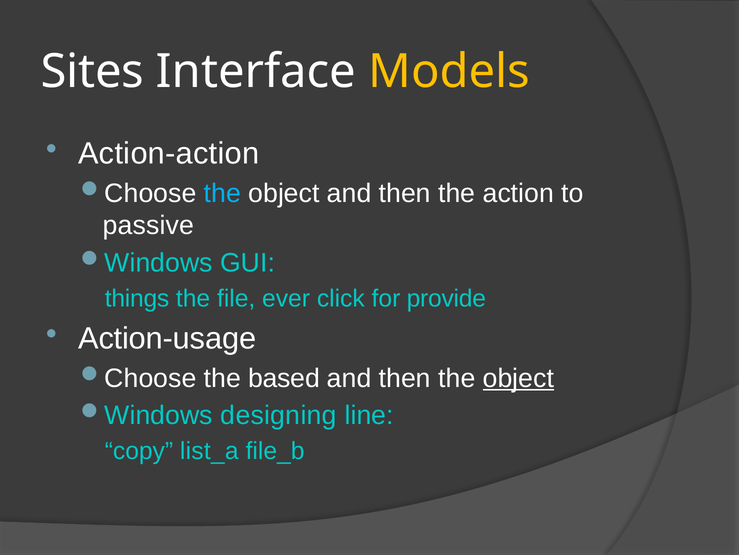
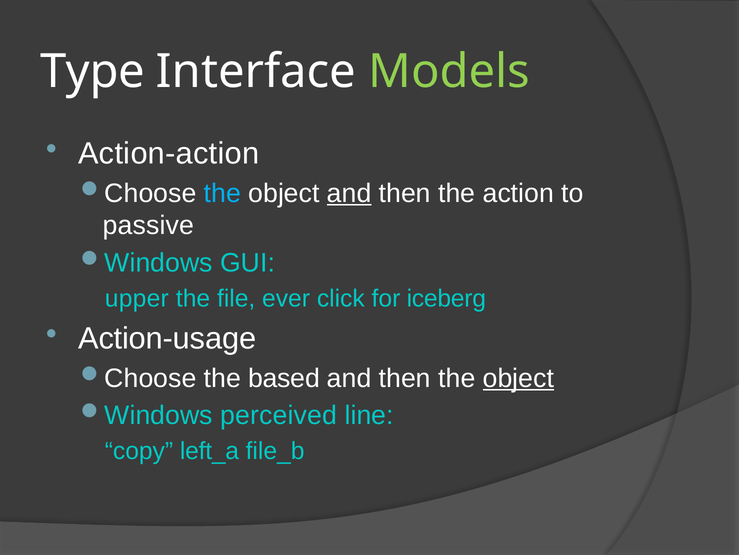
Sites: Sites -> Type
Models colour: yellow -> light green
and at (349, 193) underline: none -> present
things: things -> upper
provide: provide -> iceberg
designing: designing -> perceived
list_a: list_a -> left_a
